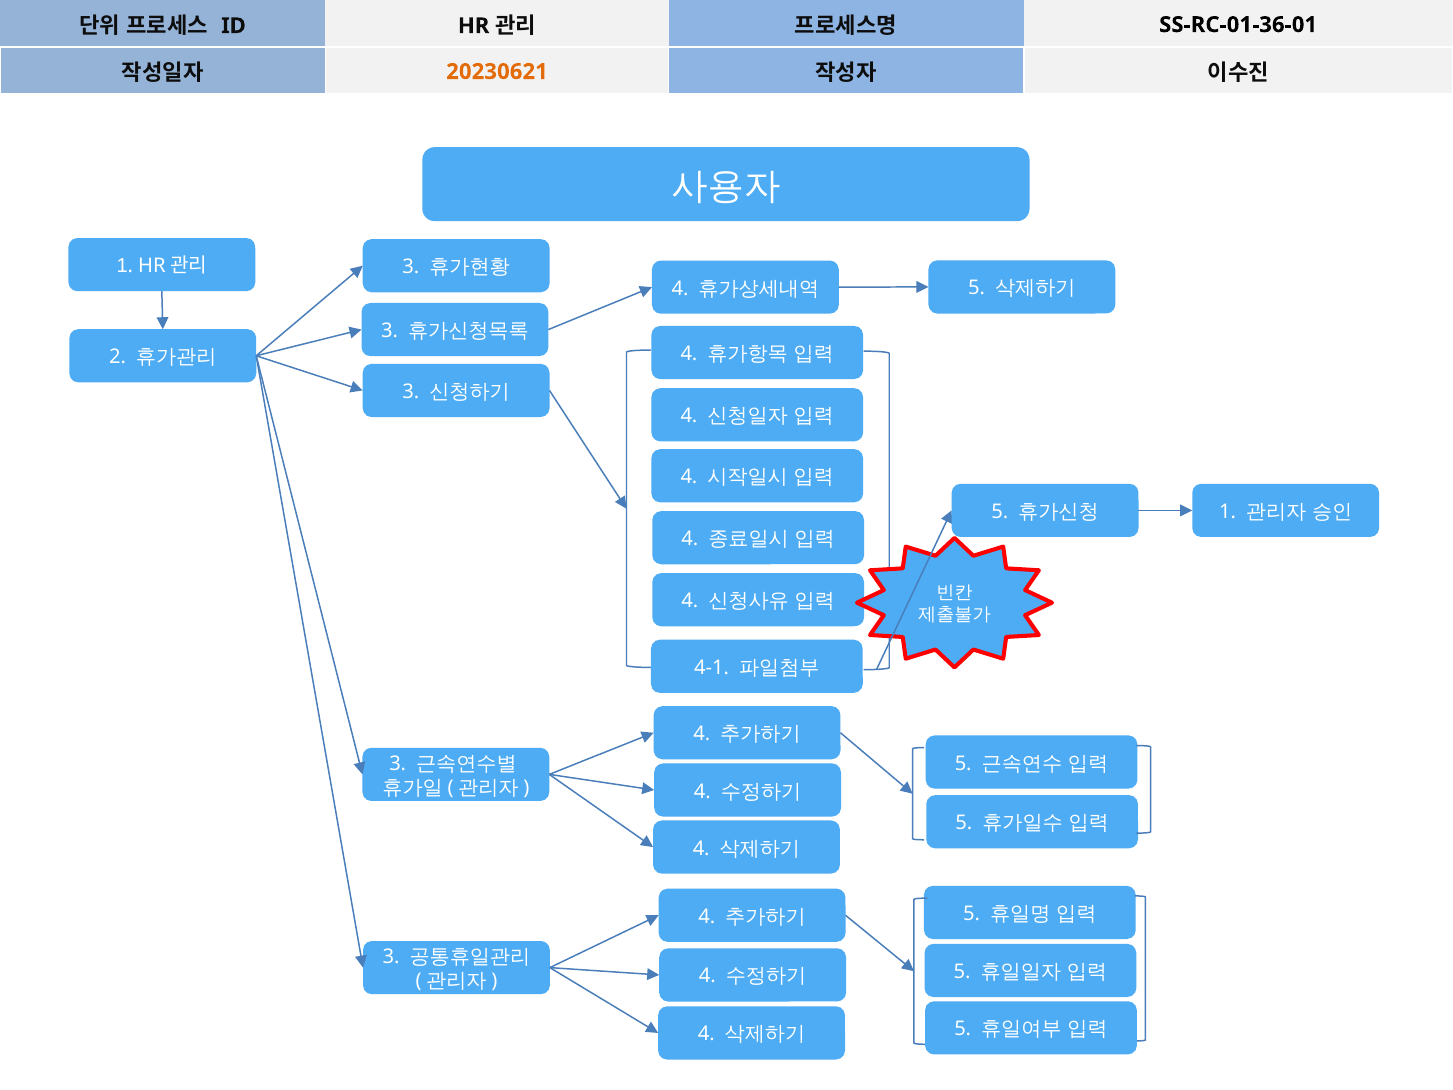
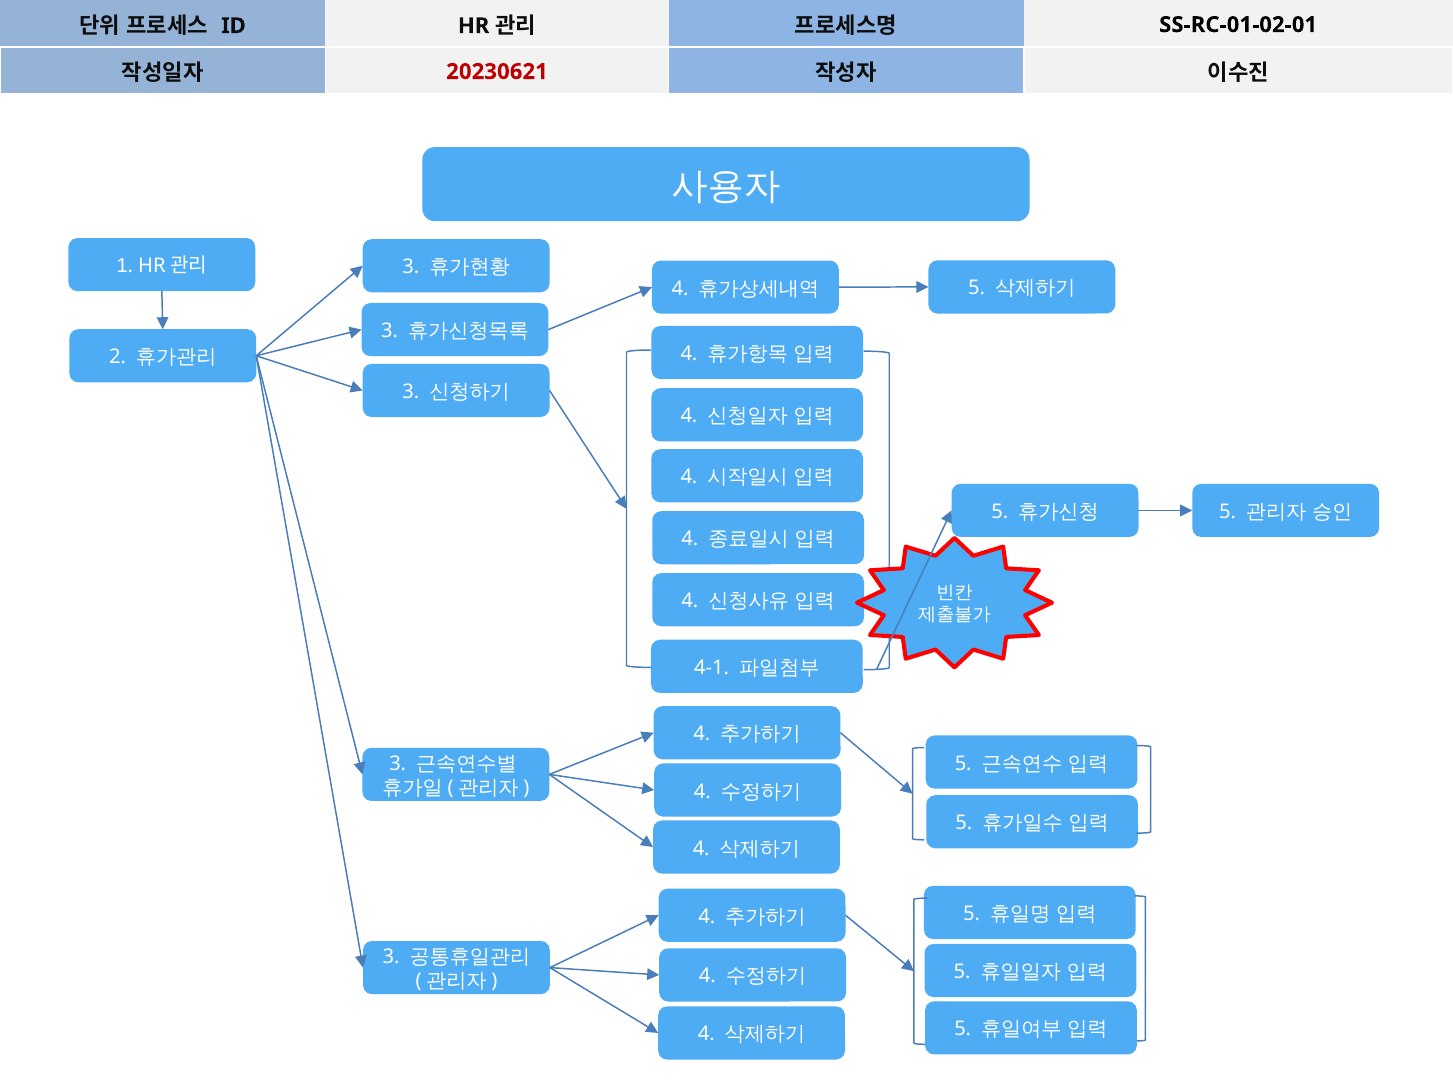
SS-RC-01-36-01: SS-RC-01-36-01 -> SS-RC-01-02-01
20230621 colour: orange -> red
1 at (1228, 512): 1 -> 5
